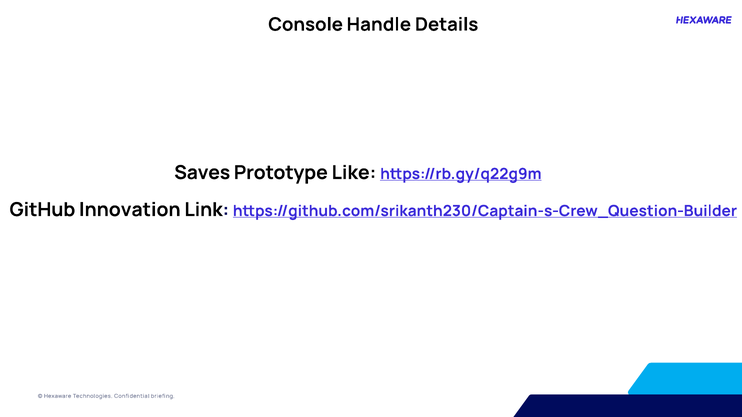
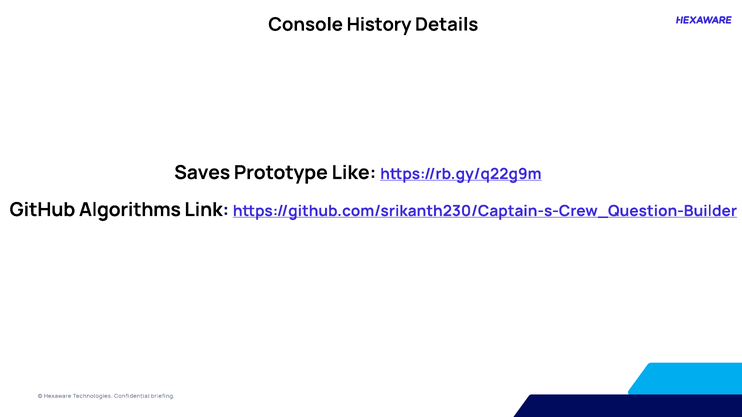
Handle: Handle -> History
Innovation: Innovation -> Algorithms
